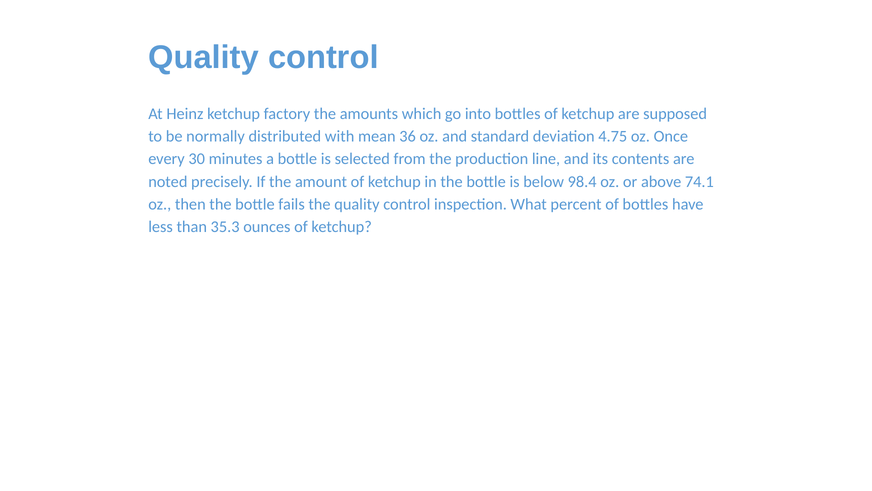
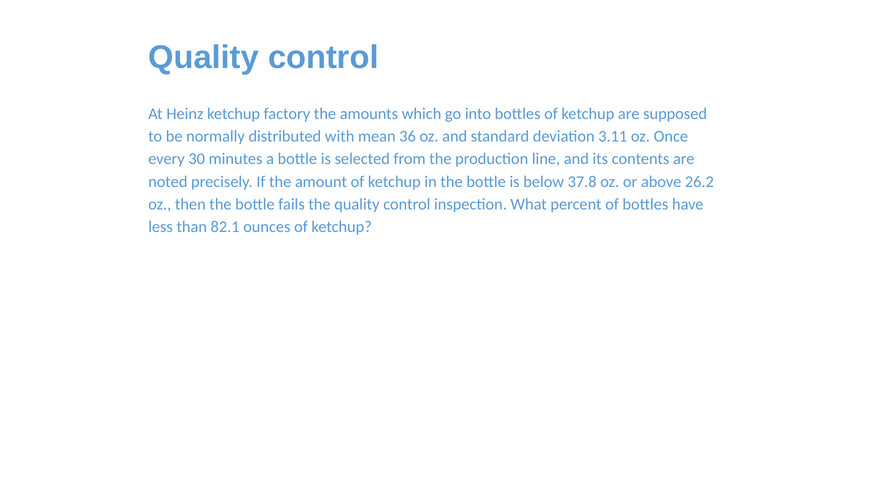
4.75: 4.75 -> 3.11
98.4: 98.4 -> 37.8
74.1: 74.1 -> 26.2
35.3: 35.3 -> 82.1
